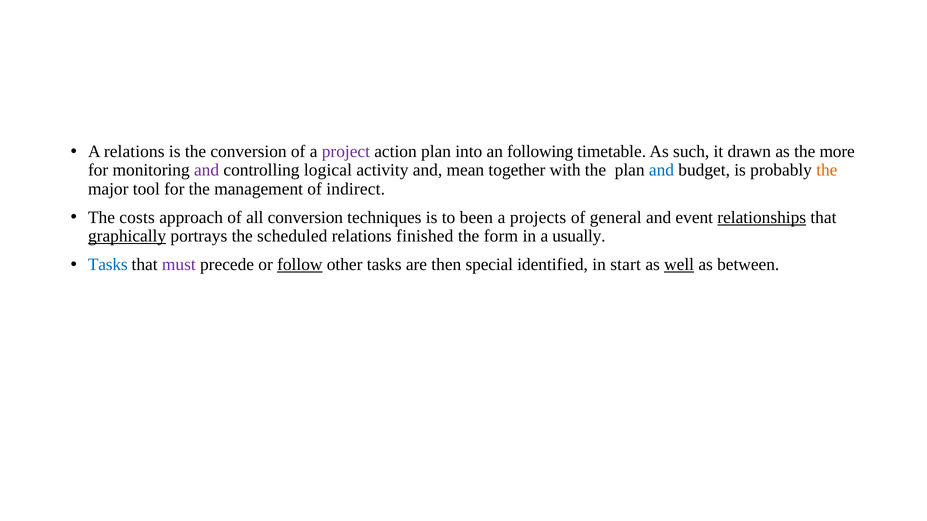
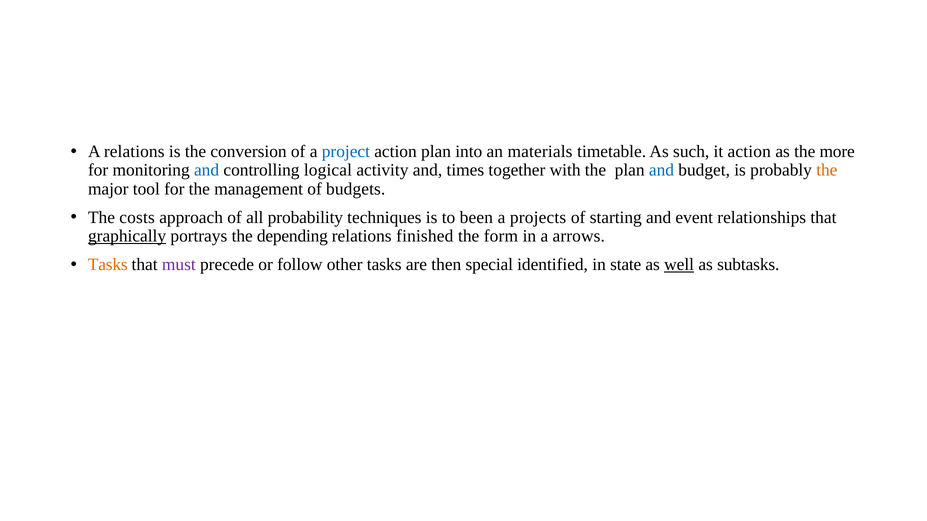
project colour: purple -> blue
following: following -> materials
it drawn: drawn -> action
and at (207, 170) colour: purple -> blue
mean: mean -> times
indirect: indirect -> budgets
all conversion: conversion -> probability
general: general -> starting
relationships underline: present -> none
scheduled: scheduled -> depending
usually: usually -> arrows
Tasks at (108, 265) colour: blue -> orange
follow underline: present -> none
start: start -> state
between: between -> subtasks
